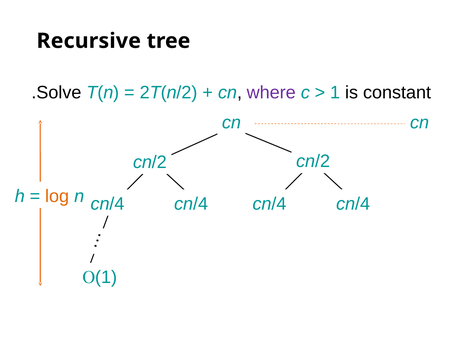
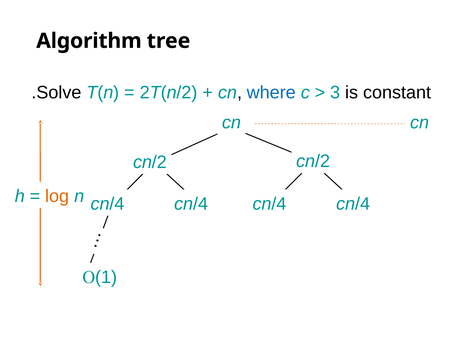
Recursive: Recursive -> Algorithm
where colour: purple -> blue
1 at (335, 92): 1 -> 3
